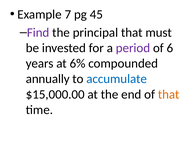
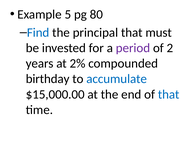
7: 7 -> 5
45: 45 -> 80
Find colour: purple -> blue
6: 6 -> 2
6%: 6% -> 2%
annually: annually -> birthday
that at (169, 95) colour: orange -> blue
